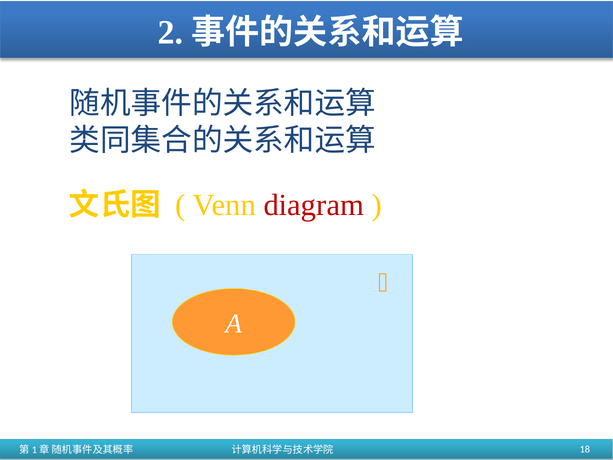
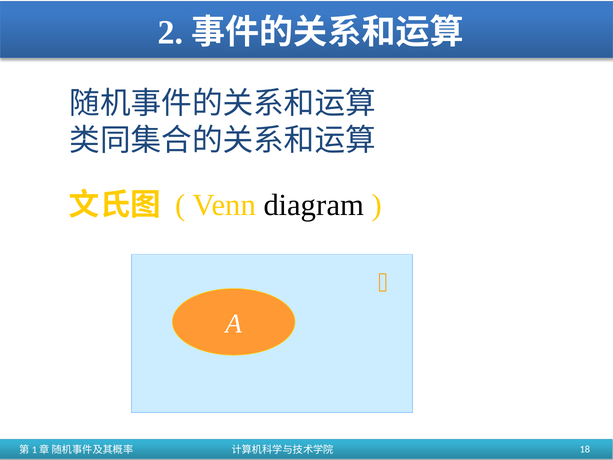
diagram colour: red -> black
